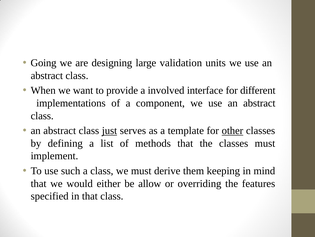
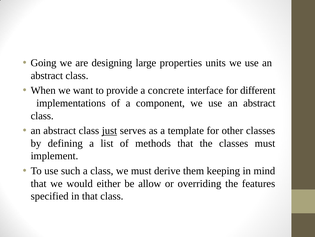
validation: validation -> properties
involved: involved -> concrete
other underline: present -> none
